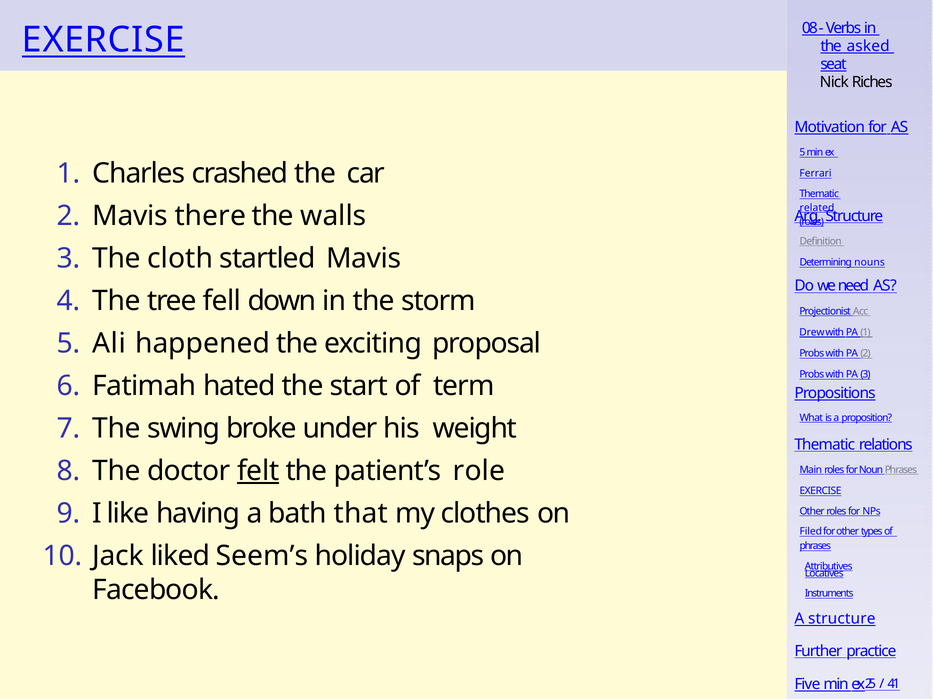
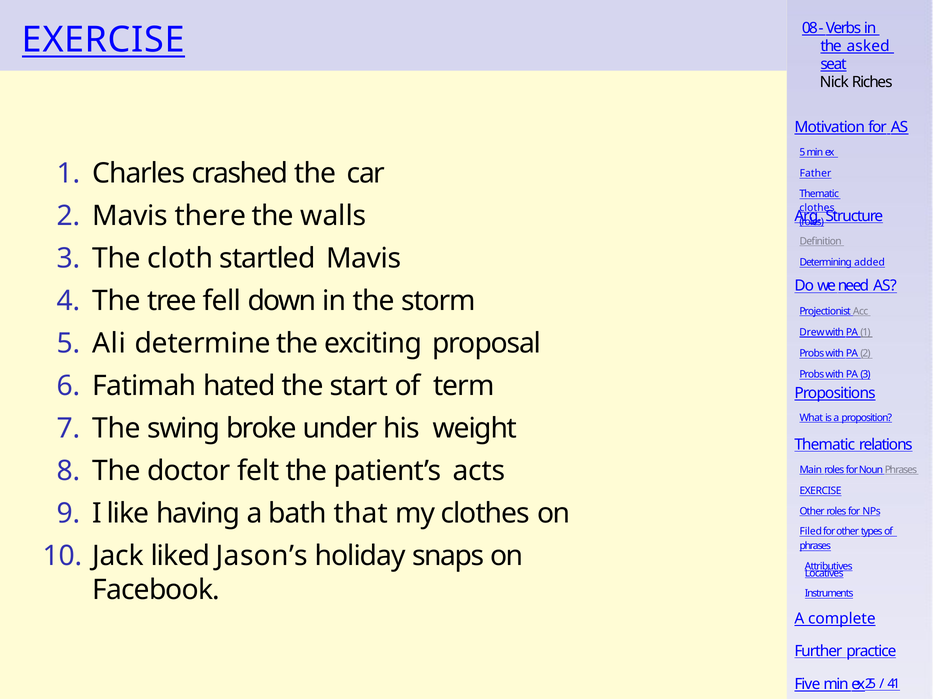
Ferrari: Ferrari -> Father
related at (817, 208): related -> clothes
nouns: nouns -> added
happened: happened -> determine
felt underline: present -> none
role: role -> acts
Seem’s: Seem’s -> Jason’s
A structure: structure -> complete
